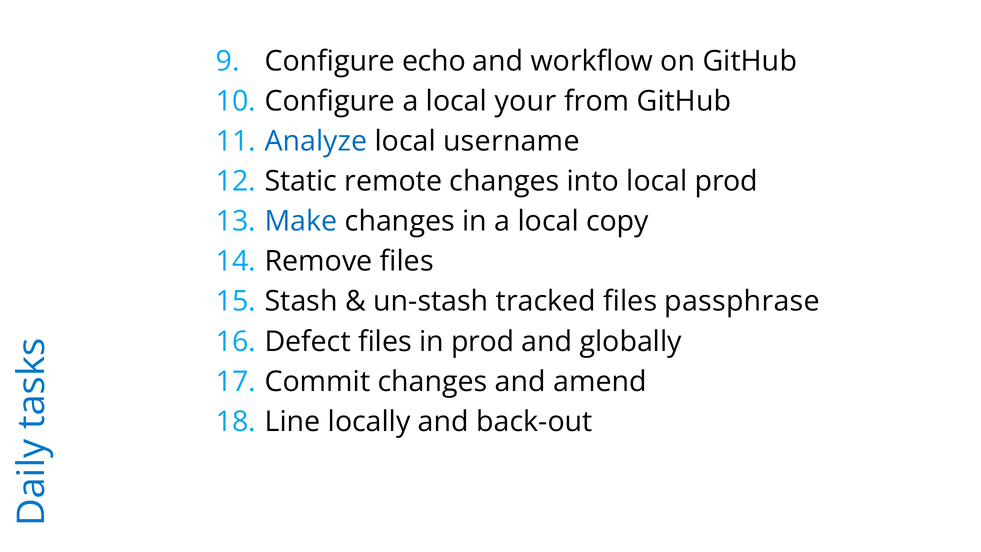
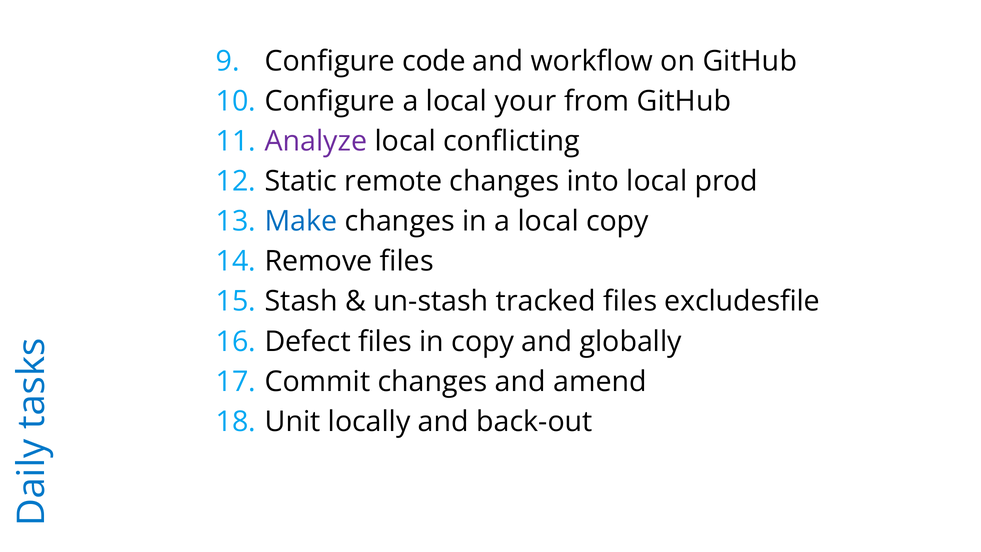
echo: echo -> code
Analyze colour: blue -> purple
username: username -> conflicting
passphrase: passphrase -> excludesfile
in prod: prod -> copy
Line: Line -> Unit
